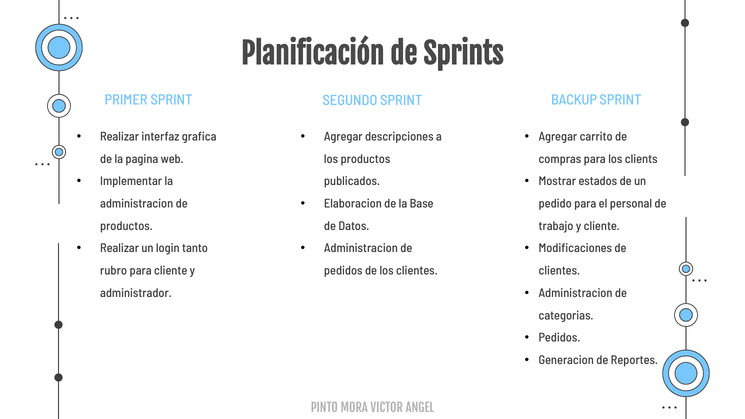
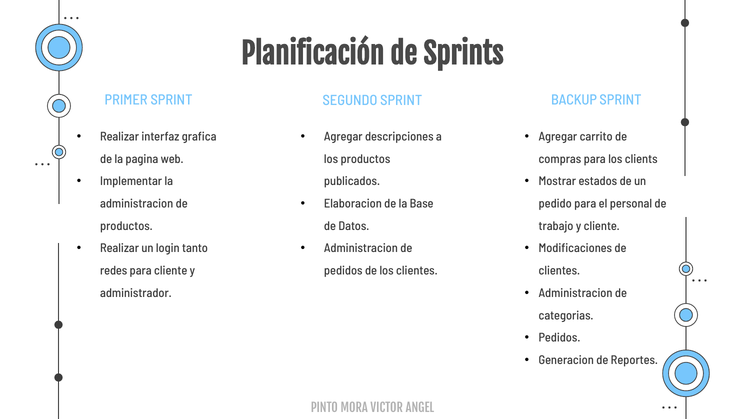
rubro: rubro -> redes
